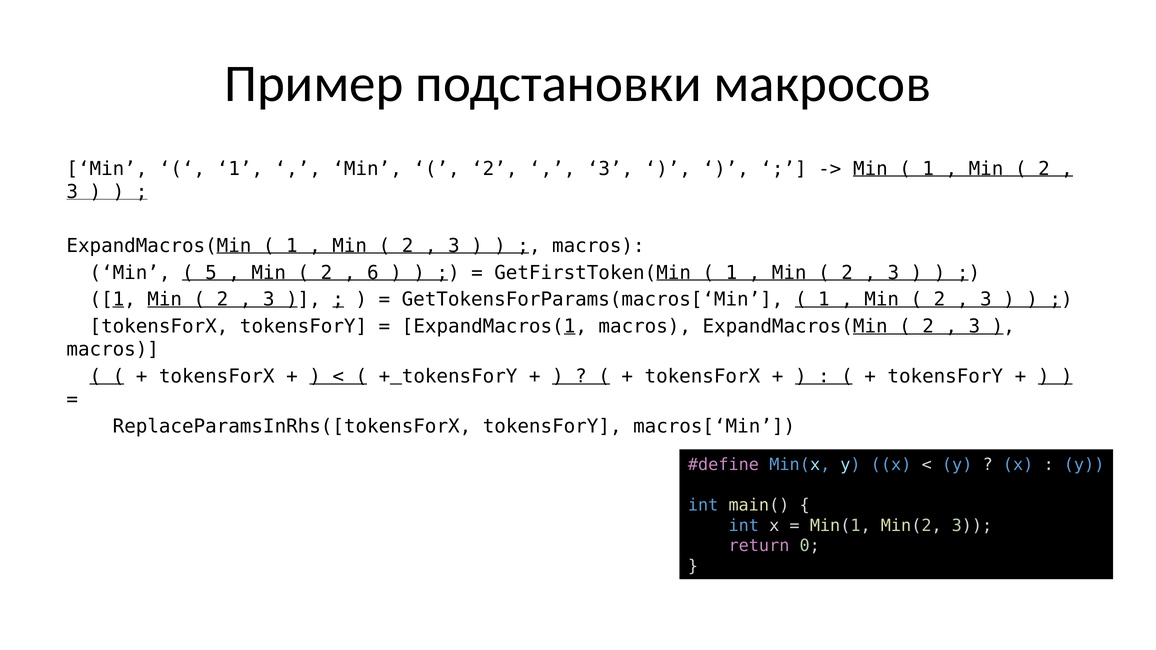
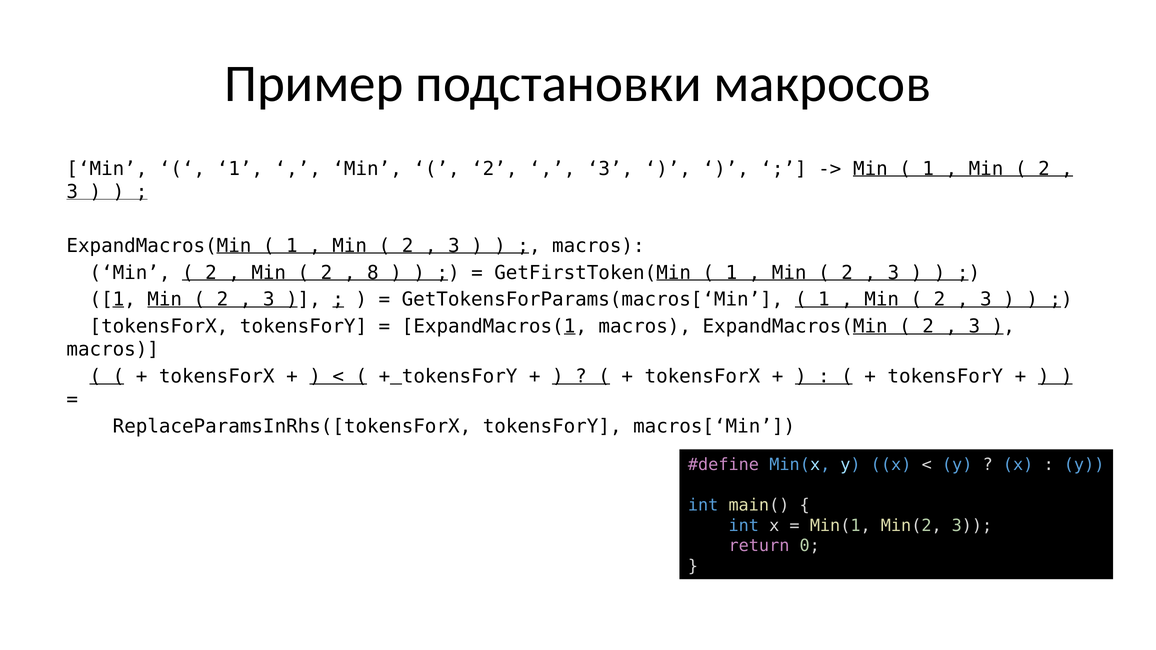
5 at (211, 273): 5 -> 2
6: 6 -> 8
